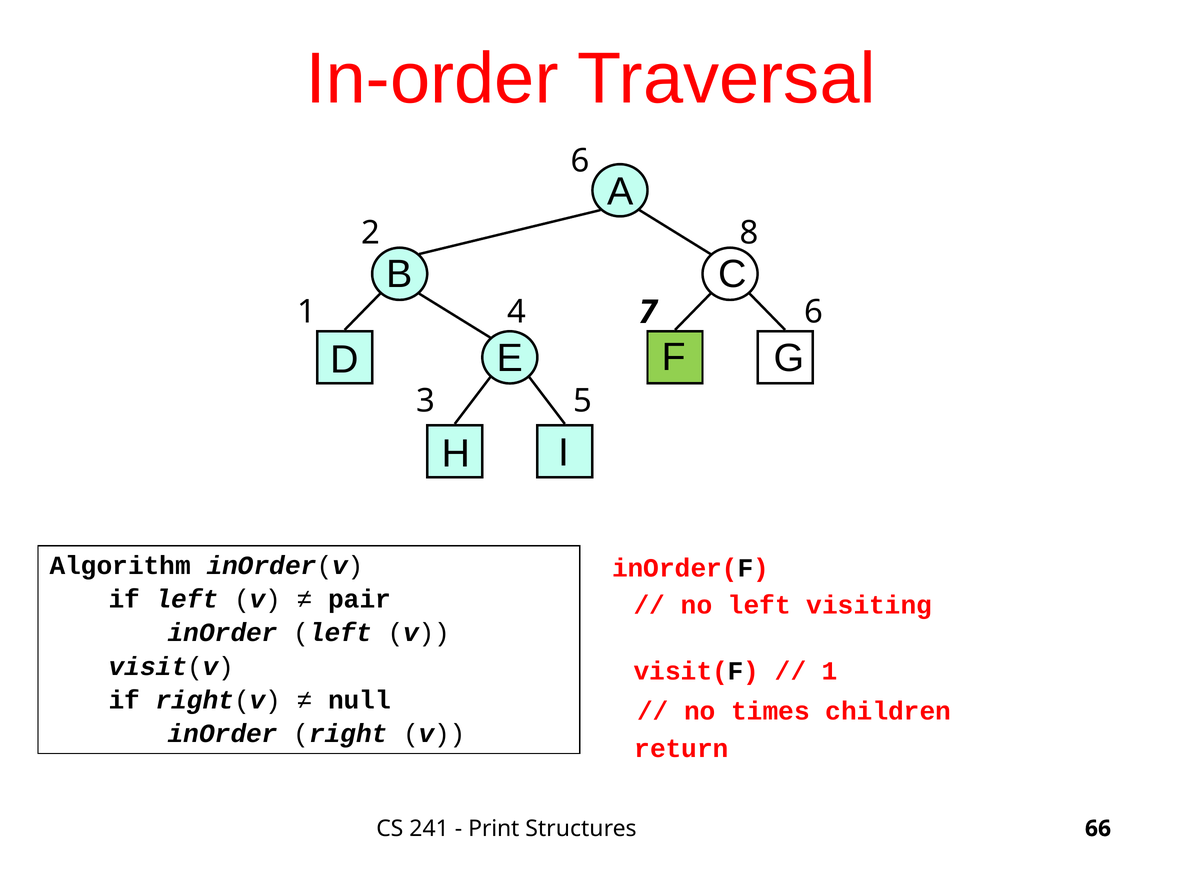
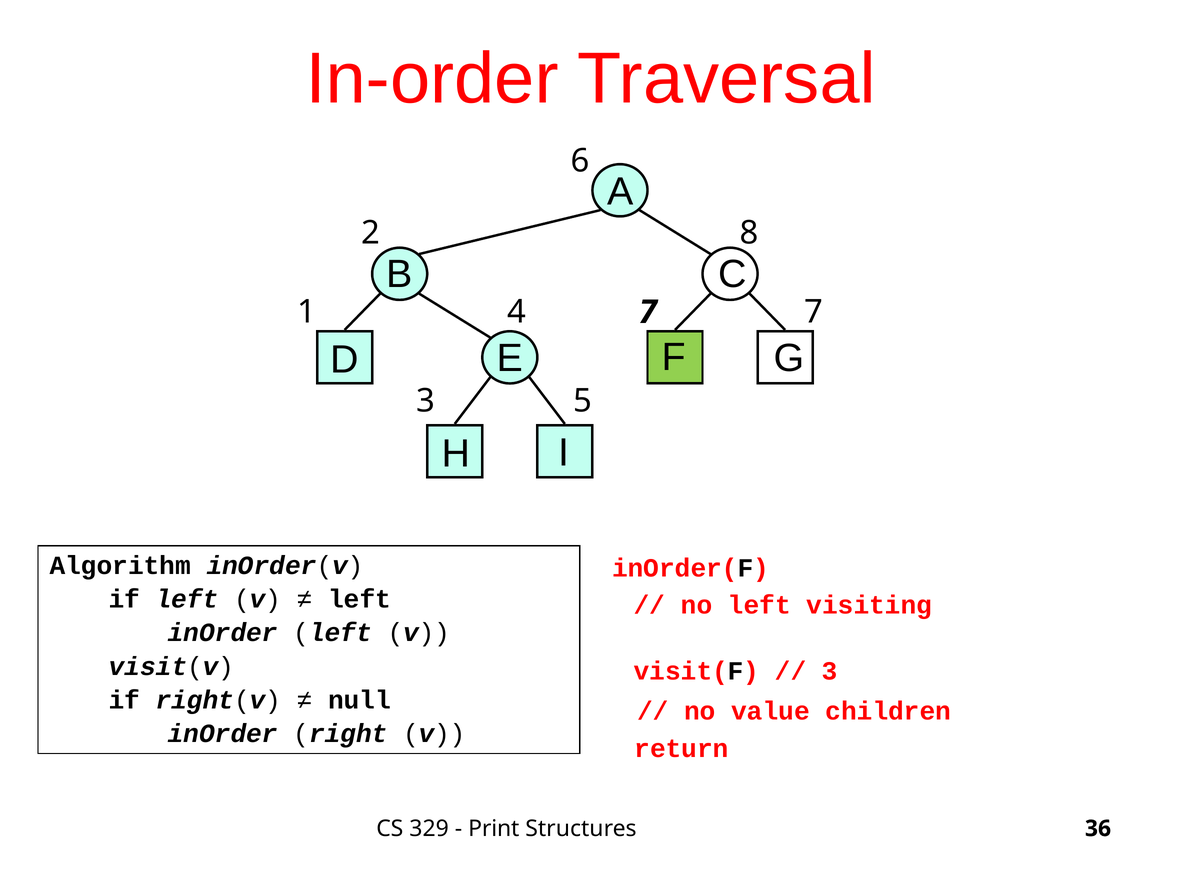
7 6: 6 -> 7
pair at (360, 600): pair -> left
1 at (830, 671): 1 -> 3
times: times -> value
241: 241 -> 329
66: 66 -> 36
